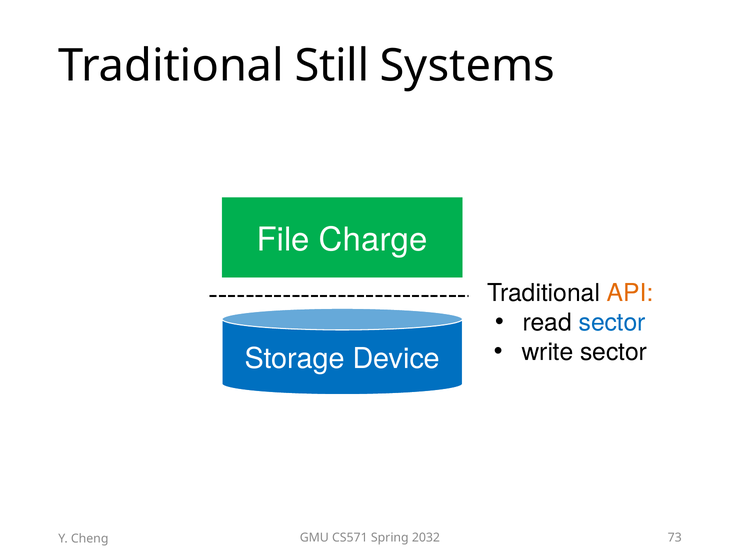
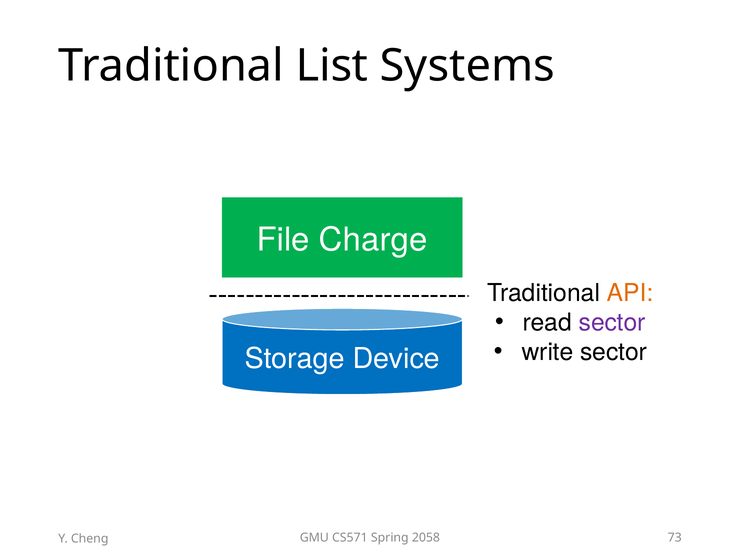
Still: Still -> List
sector at (612, 323) colour: blue -> purple
2032: 2032 -> 2058
